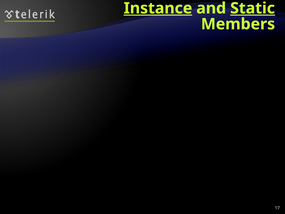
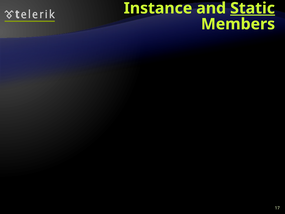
Instance at (158, 8) underline: present -> none
